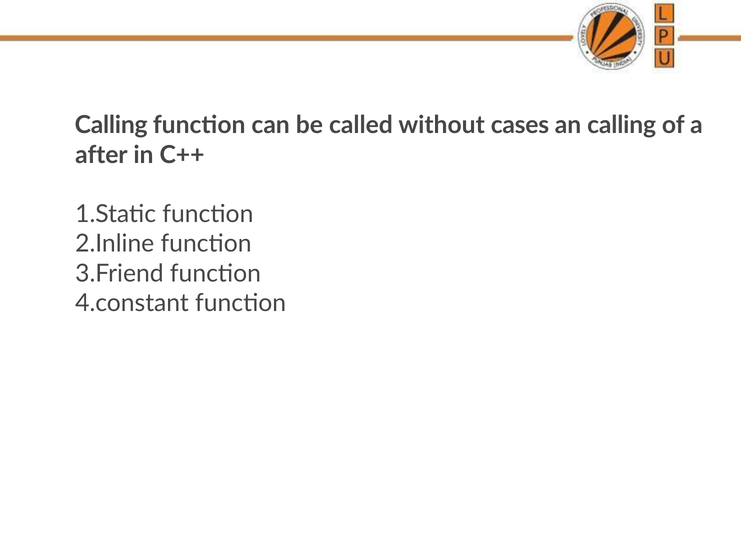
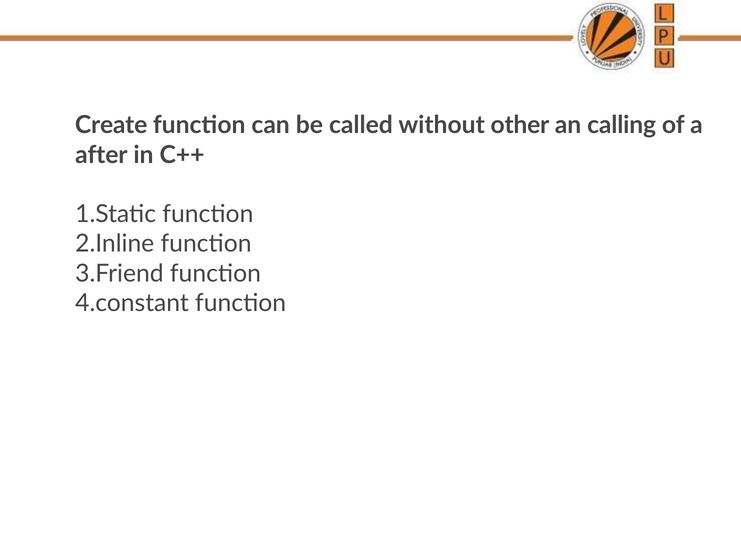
Calling at (111, 125): Calling -> Create
cases: cases -> other
